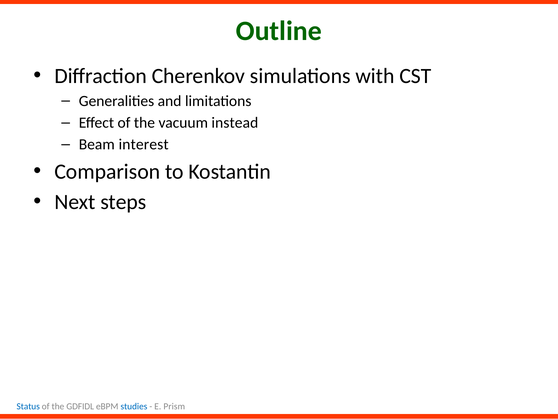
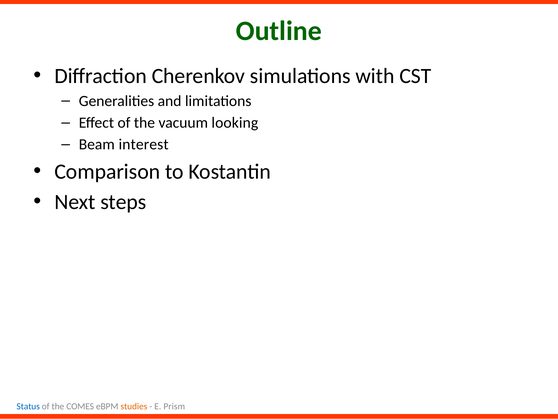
instead: instead -> looking
GDFIDL: GDFIDL -> COMES
studies colour: blue -> orange
